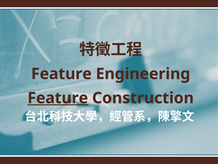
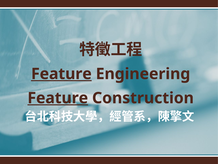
Feature at (61, 74) underline: none -> present
